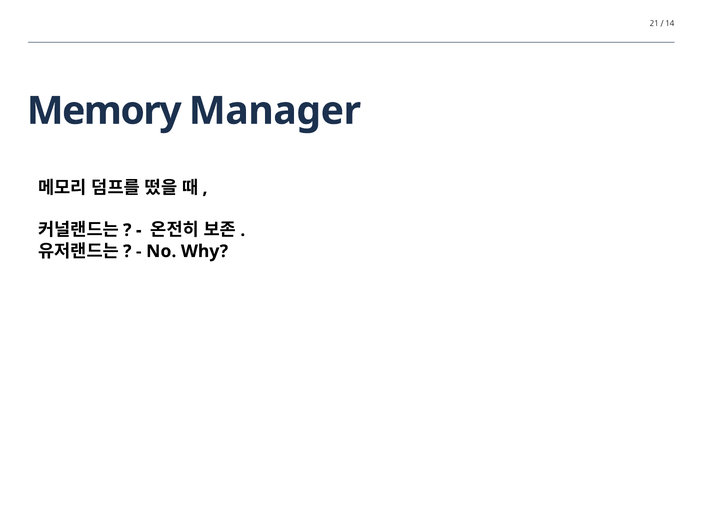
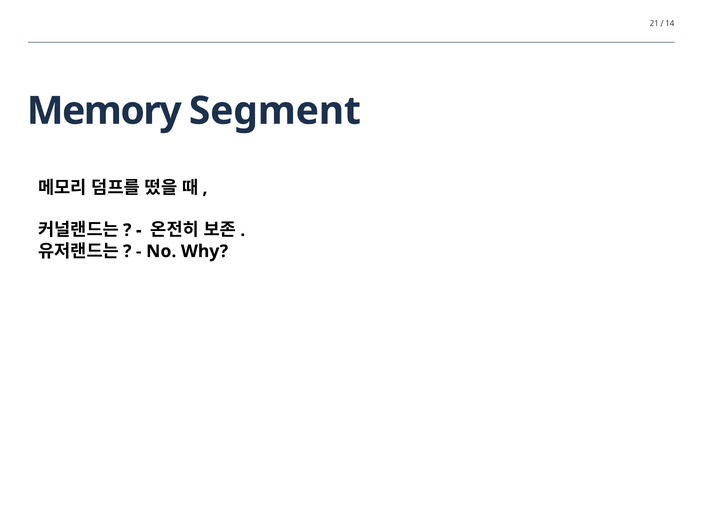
Manager: Manager -> Segment
